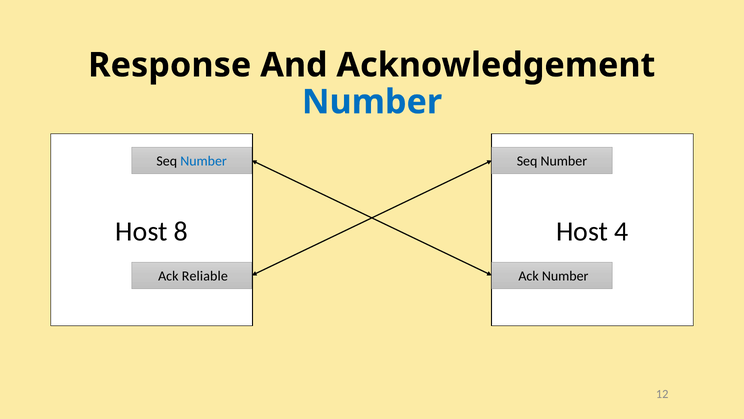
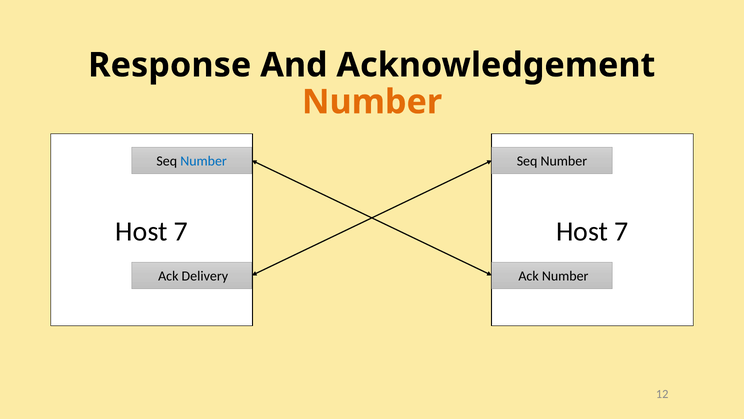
Number at (372, 102) colour: blue -> orange
8 at (181, 231): 8 -> 7
4 at (621, 231): 4 -> 7
Reliable: Reliable -> Delivery
